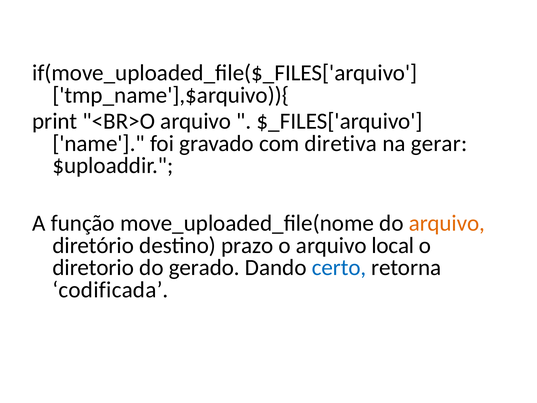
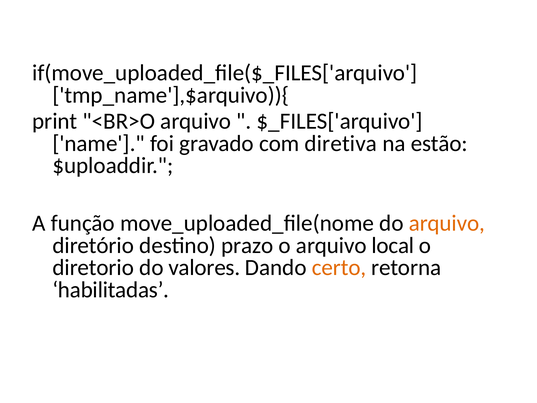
gerar: gerar -> estão
gerado: gerado -> valores
certo colour: blue -> orange
codificada: codificada -> habilitadas
